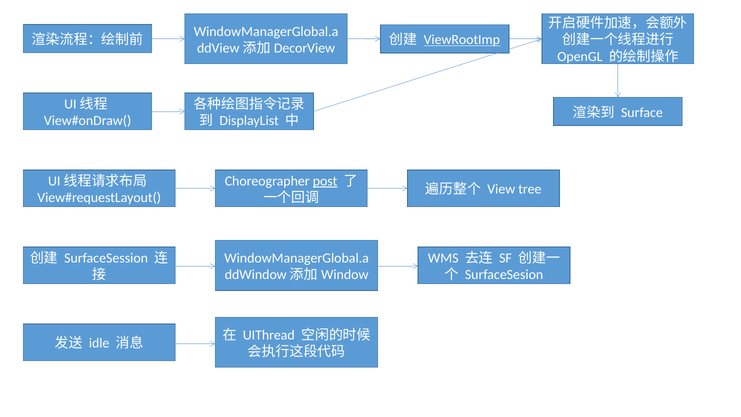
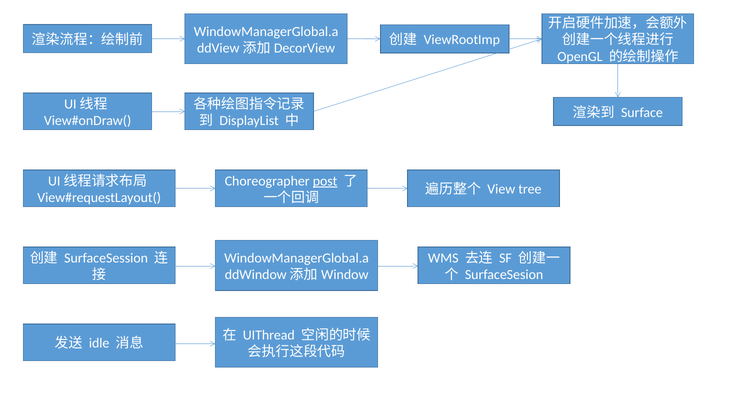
ViewRootImp underline: present -> none
